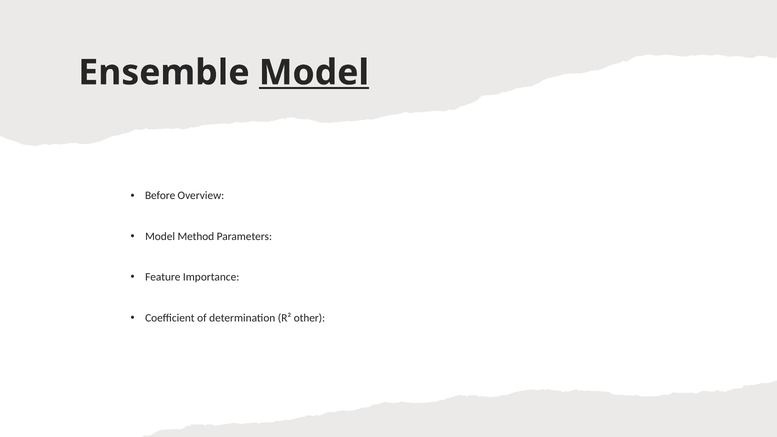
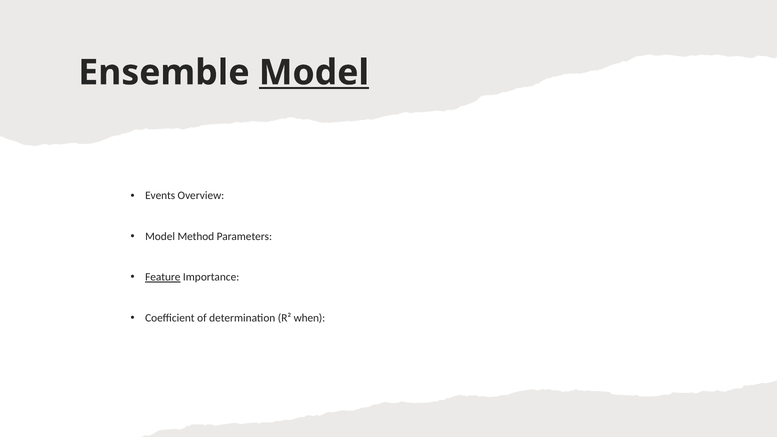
Before: Before -> Events
Feature underline: none -> present
other: other -> when
